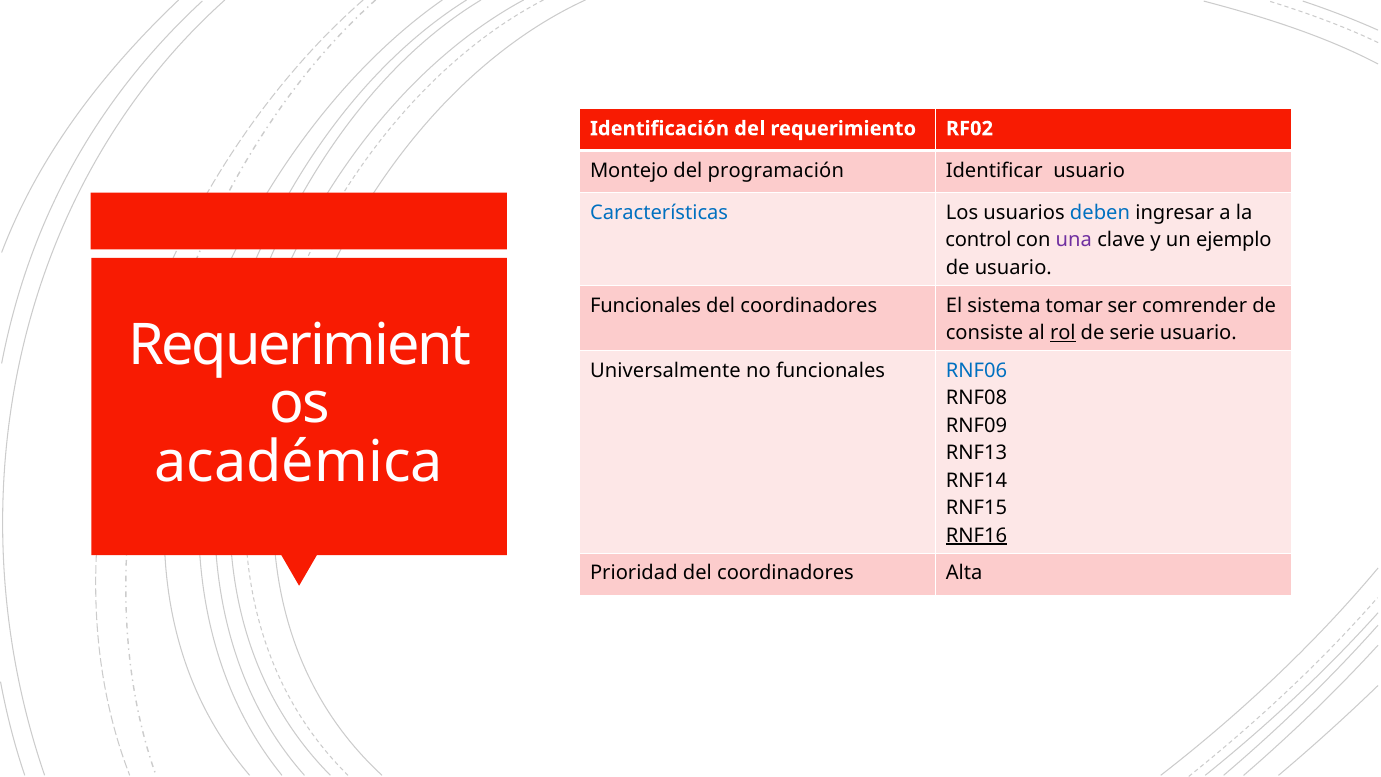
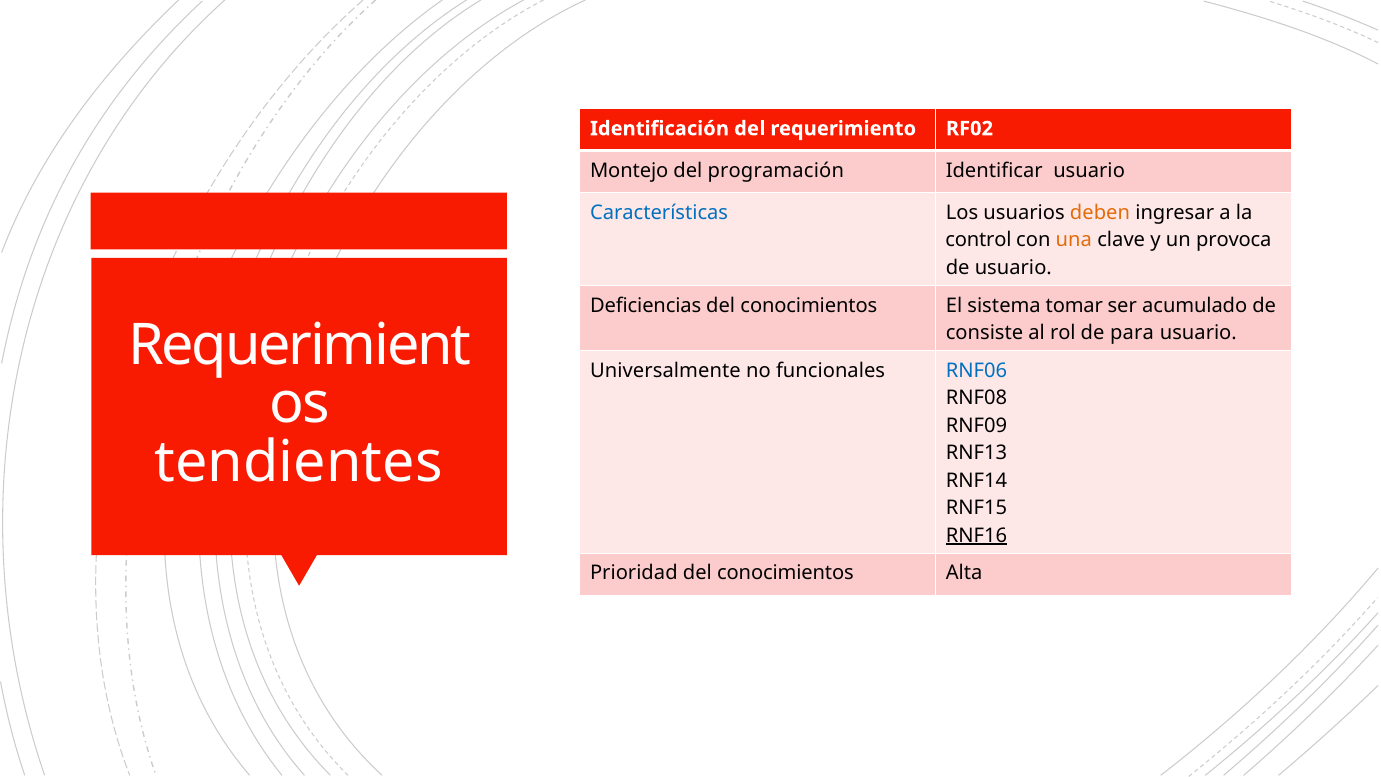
deben colour: blue -> orange
una colour: purple -> orange
ejemplo: ejemplo -> provoca
Funcionales at (646, 305): Funcionales -> Deficiencias
coordinadores at (809, 305): coordinadores -> conocimientos
comrender: comrender -> acumulado
rol underline: present -> none
serie: serie -> para
académica: académica -> tendientes
Prioridad del coordinadores: coordinadores -> conocimientos
